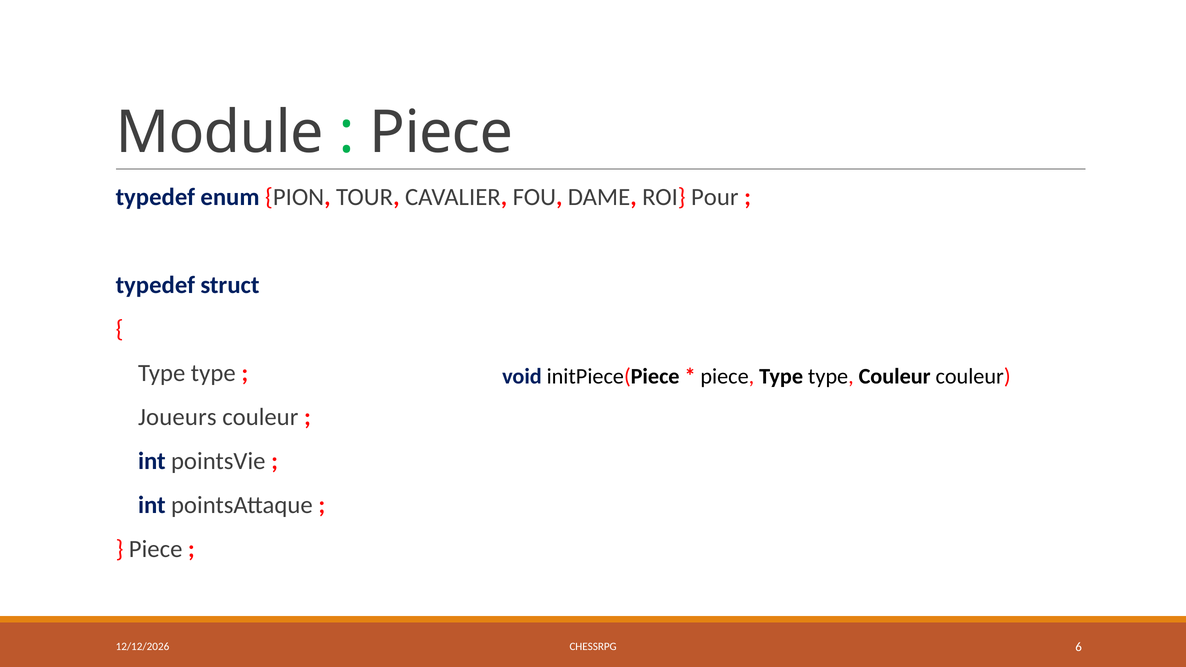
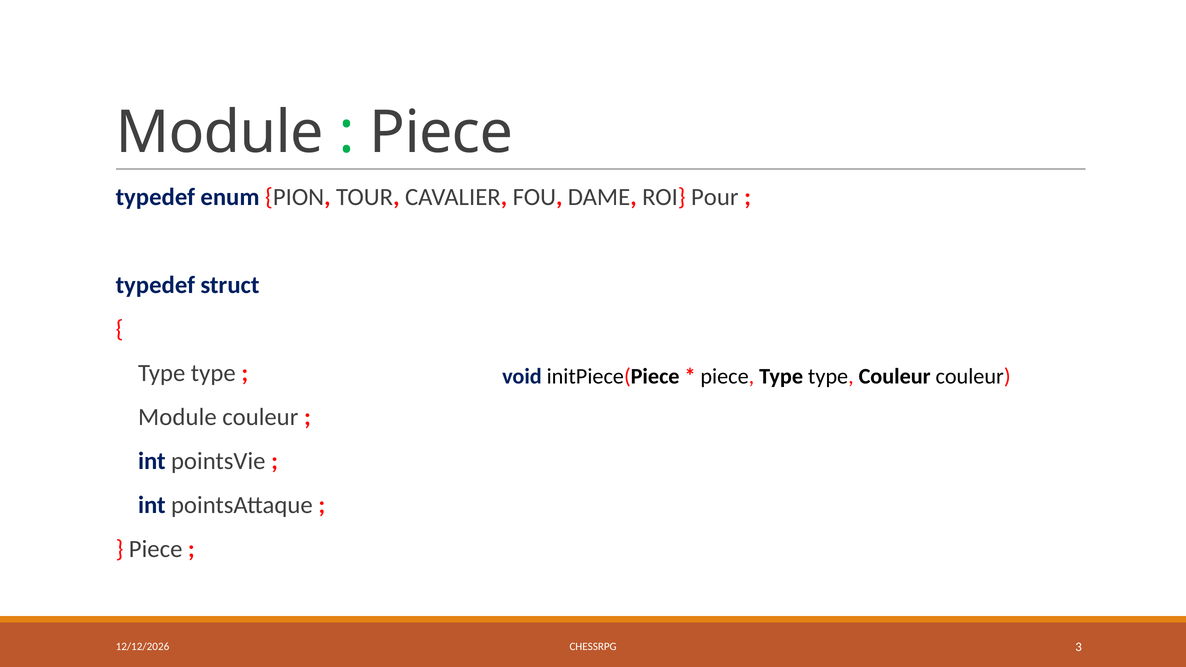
Joueurs at (177, 417): Joueurs -> Module
6: 6 -> 3
